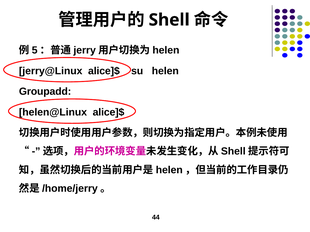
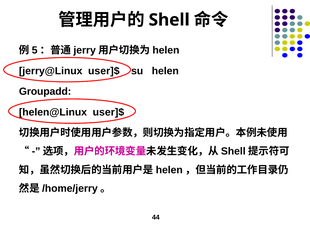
jerry@Linux alice]$: alice]$ -> user]$
helen@Linux alice]$: alice]$ -> user]$
